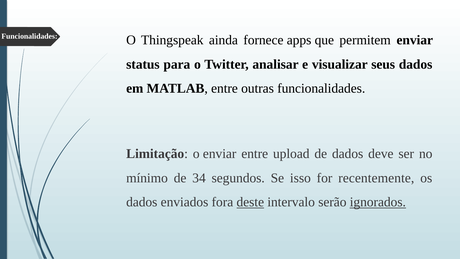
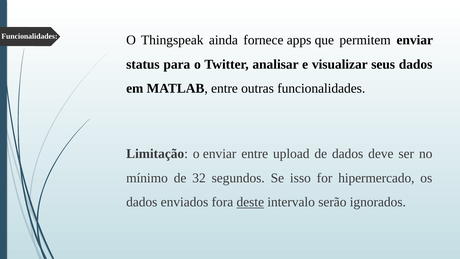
34: 34 -> 32
recentemente: recentemente -> hipermercado
ignorados underline: present -> none
